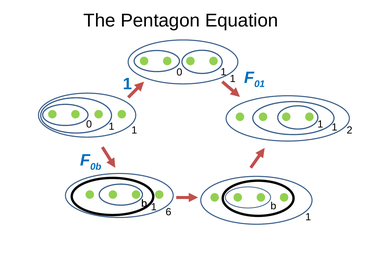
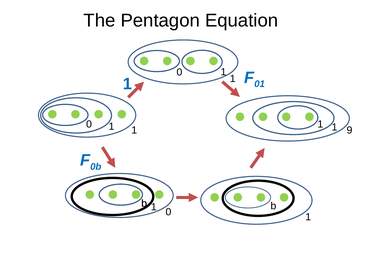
2: 2 -> 9
1 6: 6 -> 0
